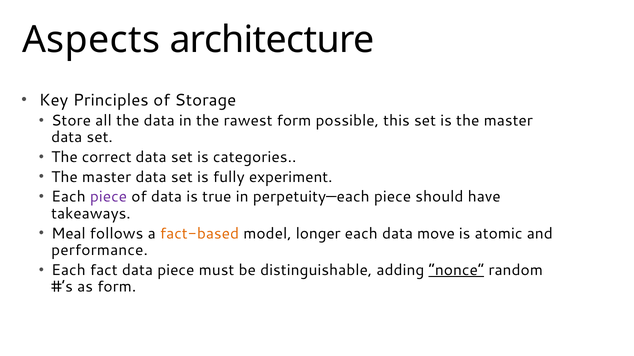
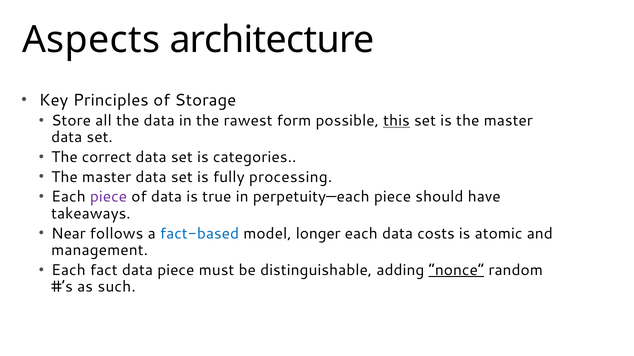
this underline: none -> present
experiment: experiment -> processing
Meal: Meal -> Near
fact-based colour: orange -> blue
move: move -> costs
performance: performance -> management
as form: form -> such
